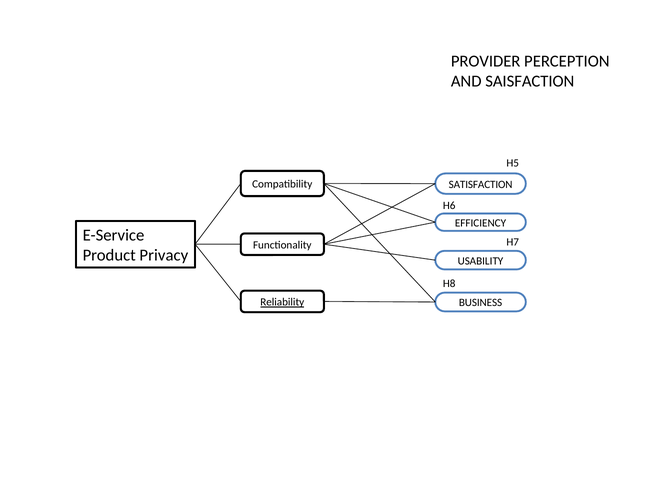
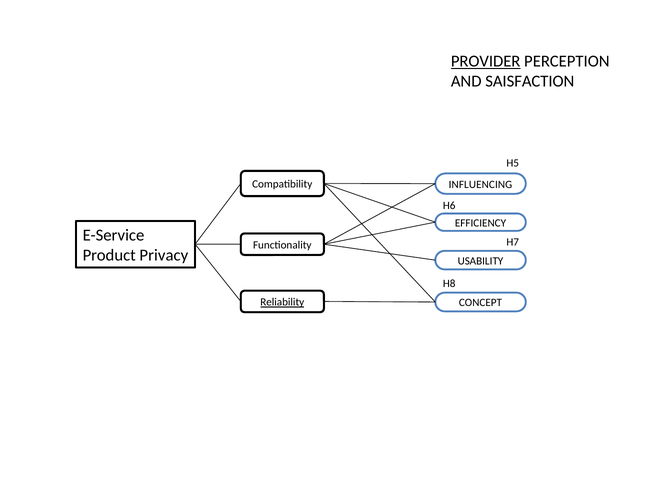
PROVIDER underline: none -> present
SATISFACTION: SATISFACTION -> INFLUENCING
BUSINESS: BUSINESS -> CONCEPT
